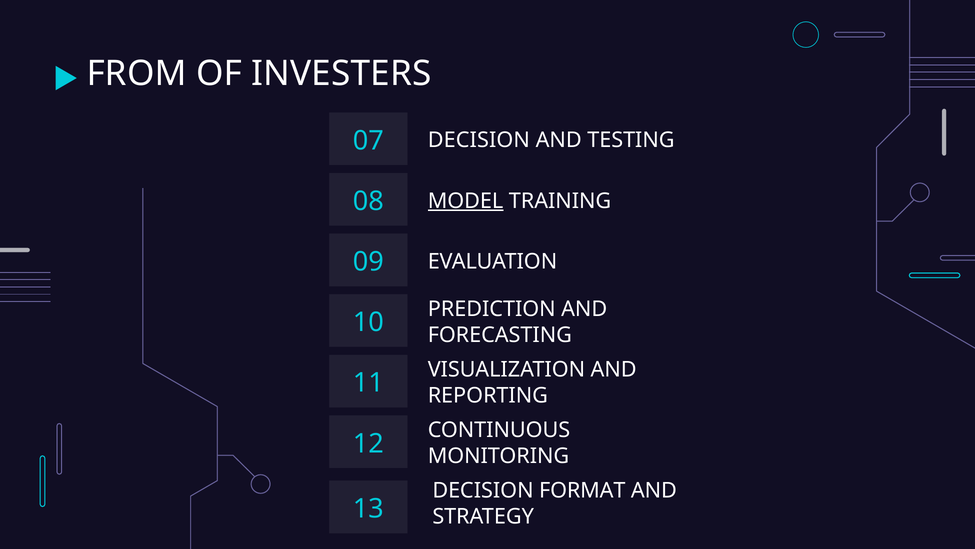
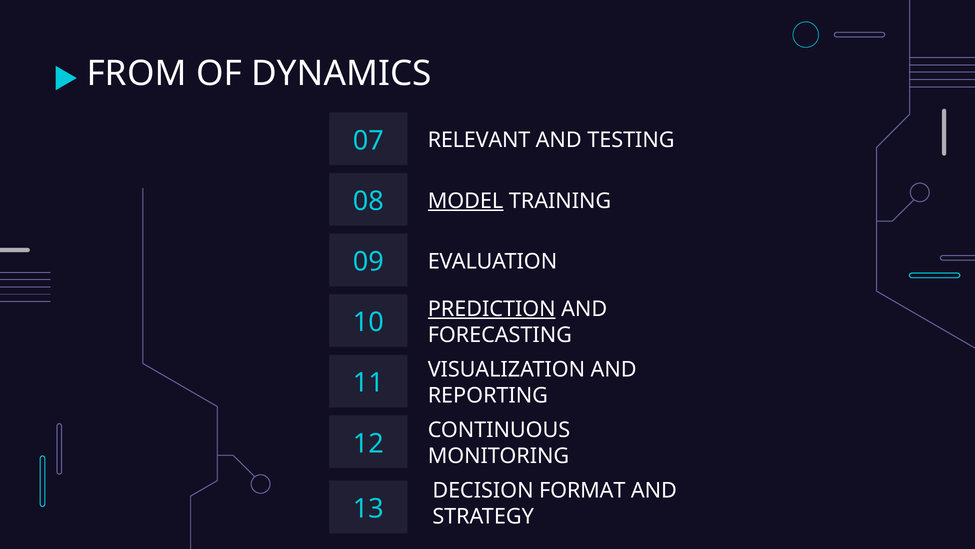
INVESTERS: INVESTERS -> DYNAMICS
DECISION at (479, 140): DECISION -> RELEVANT
PREDICTION underline: none -> present
